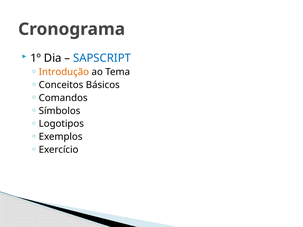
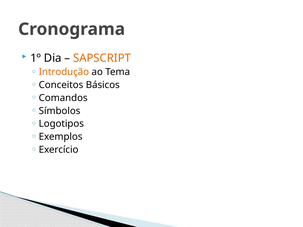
SAPSCRIPT colour: blue -> orange
